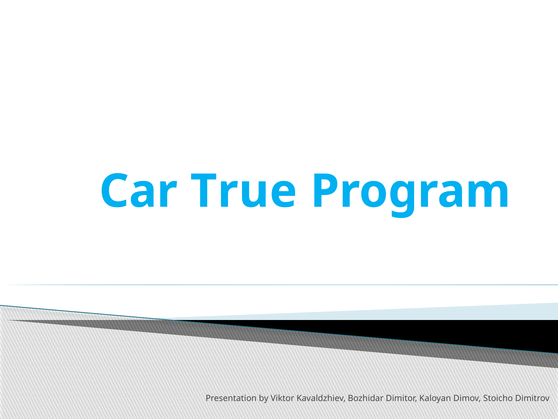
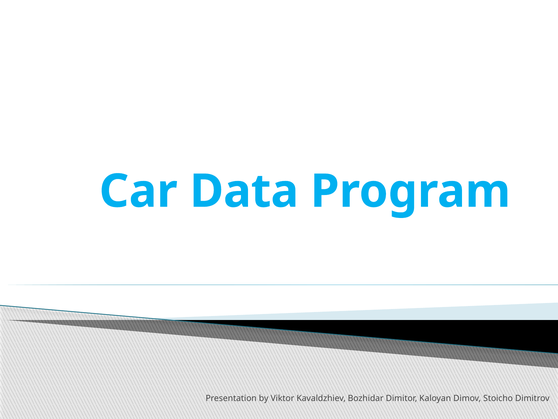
True: True -> Data
